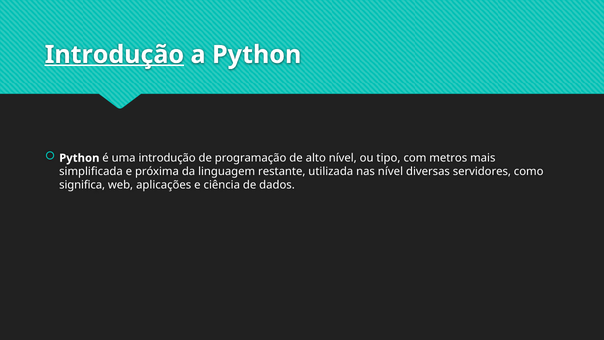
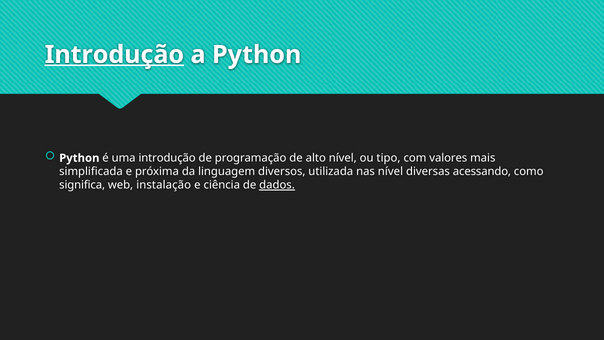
metros: metros -> valores
restante: restante -> diversos
servidores: servidores -> acessando
aplicações: aplicações -> instalação
dados underline: none -> present
